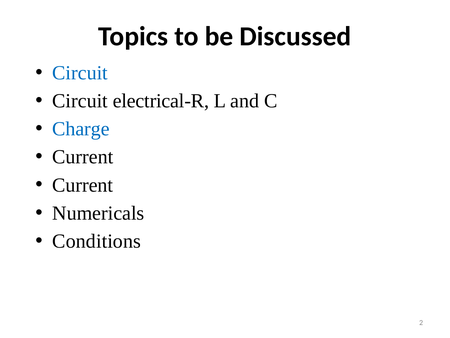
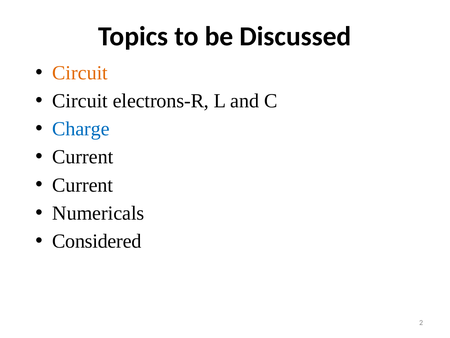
Circuit at (80, 73) colour: blue -> orange
electrical-R: electrical-R -> electrons-R
Conditions: Conditions -> Considered
